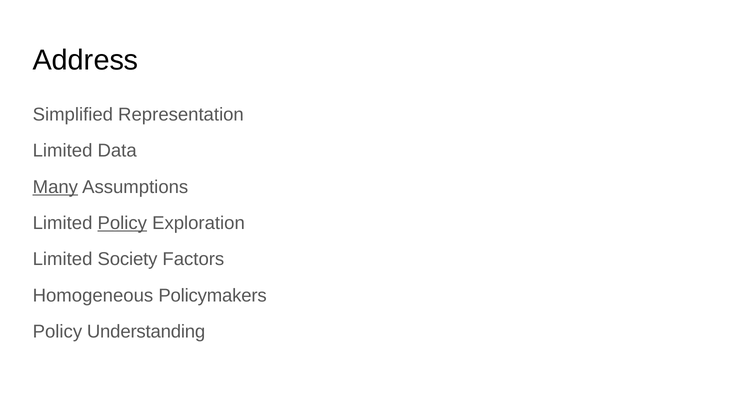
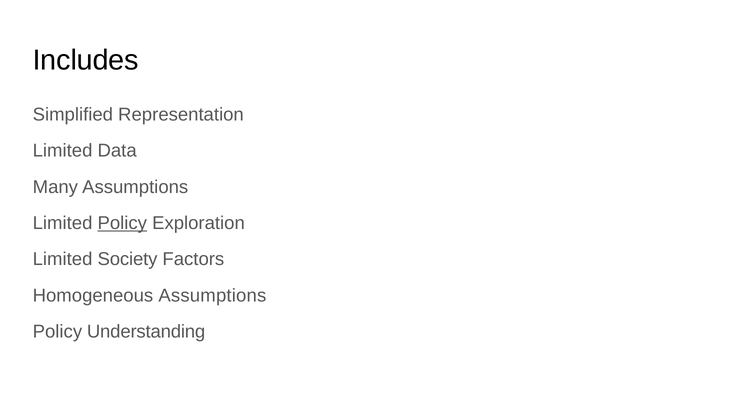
Address: Address -> Includes
Many underline: present -> none
Homogeneous Policymakers: Policymakers -> Assumptions
